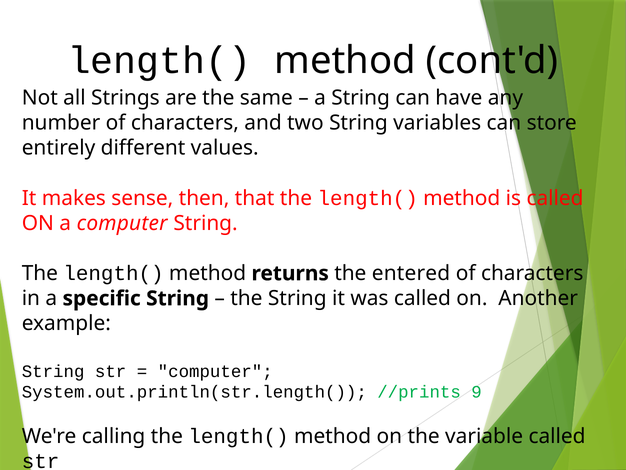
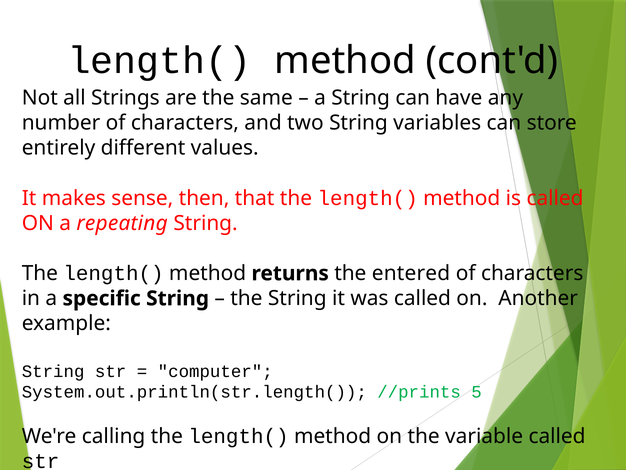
a computer: computer -> repeating
9: 9 -> 5
